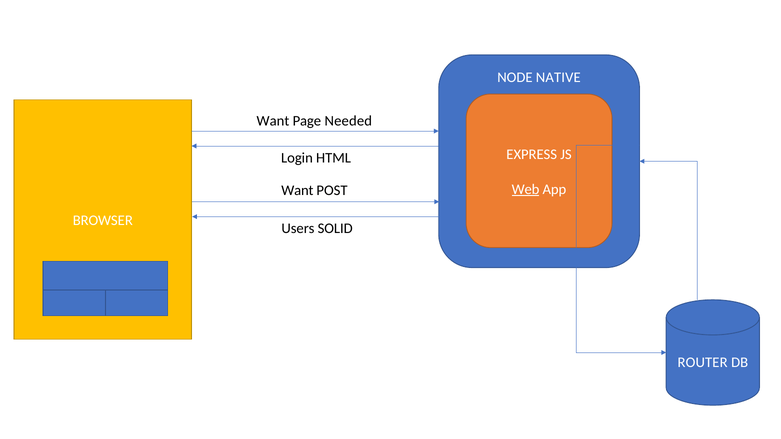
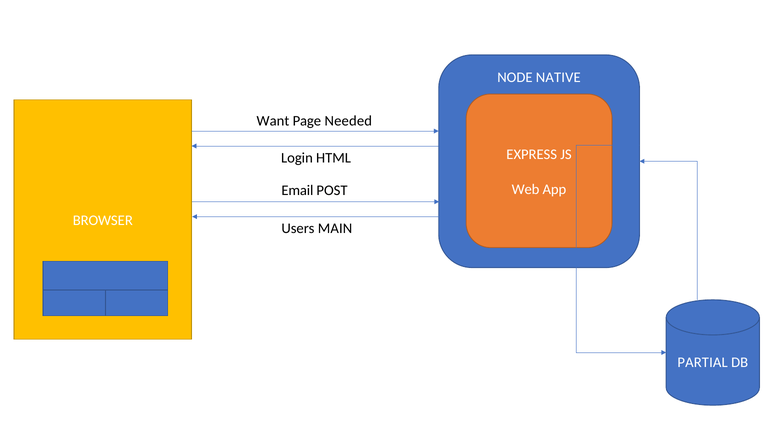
Web underline: present -> none
Want at (297, 191): Want -> Email
SOLID: SOLID -> MAIN
ROUTER: ROUTER -> PARTIAL
